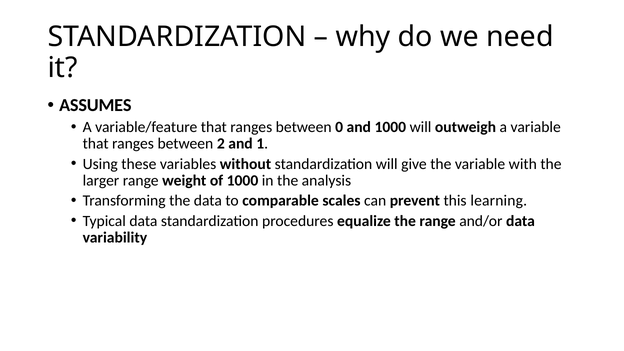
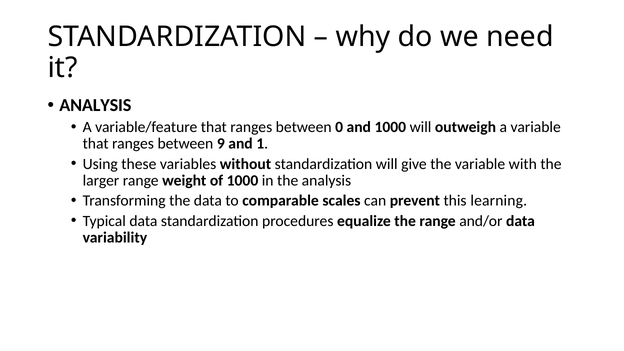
ASSUMES at (95, 105): ASSUMES -> ANALYSIS
2: 2 -> 9
